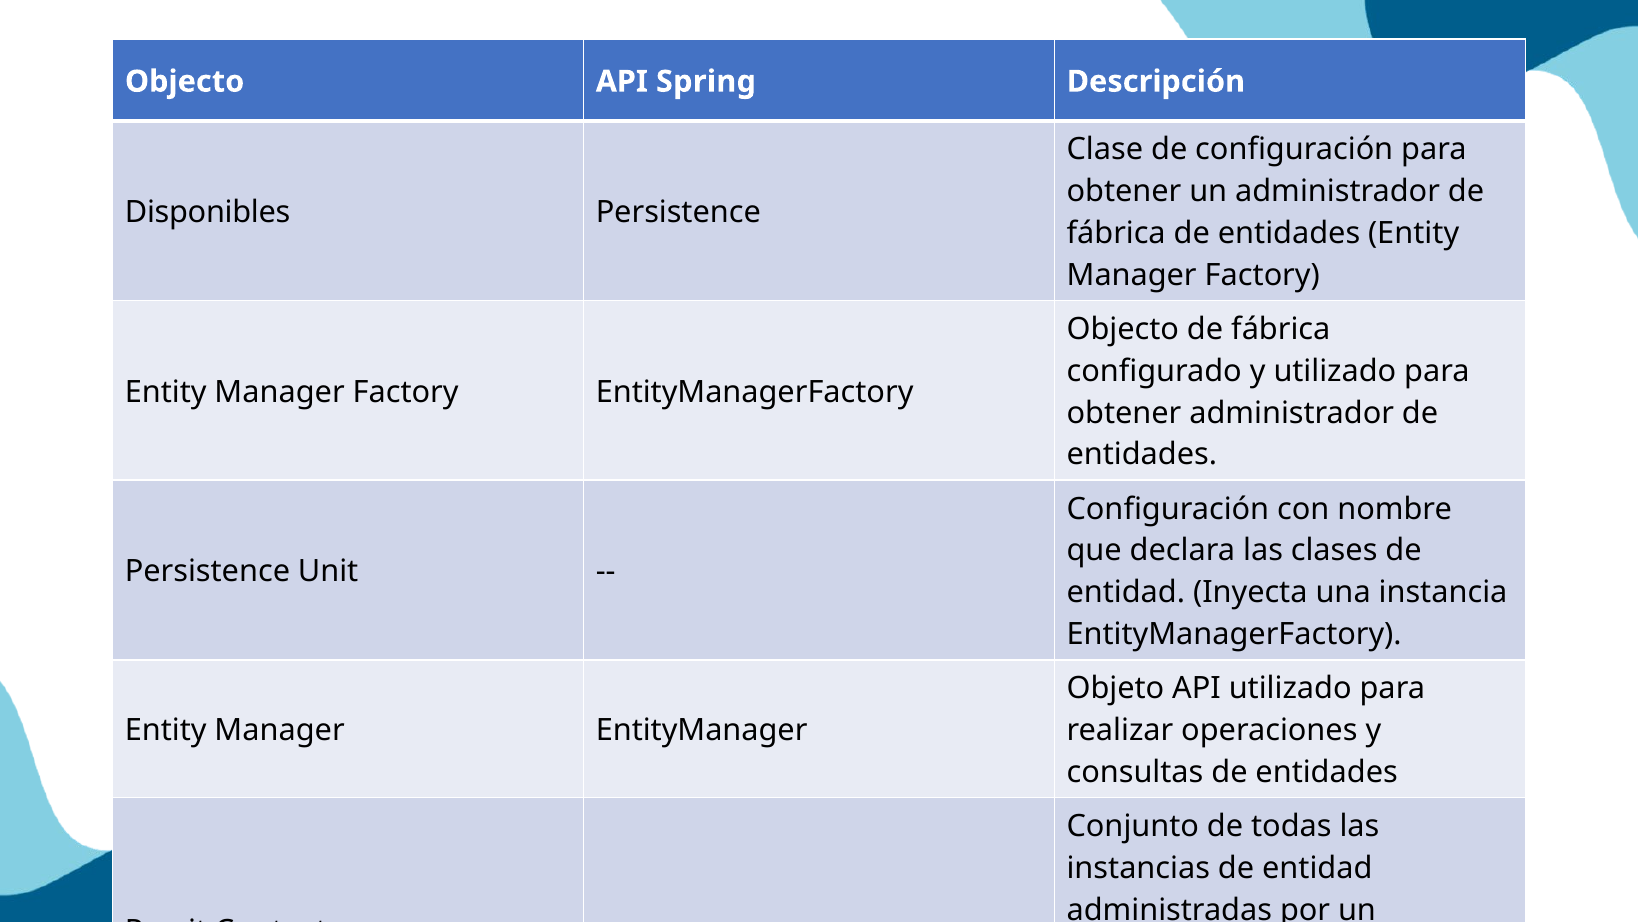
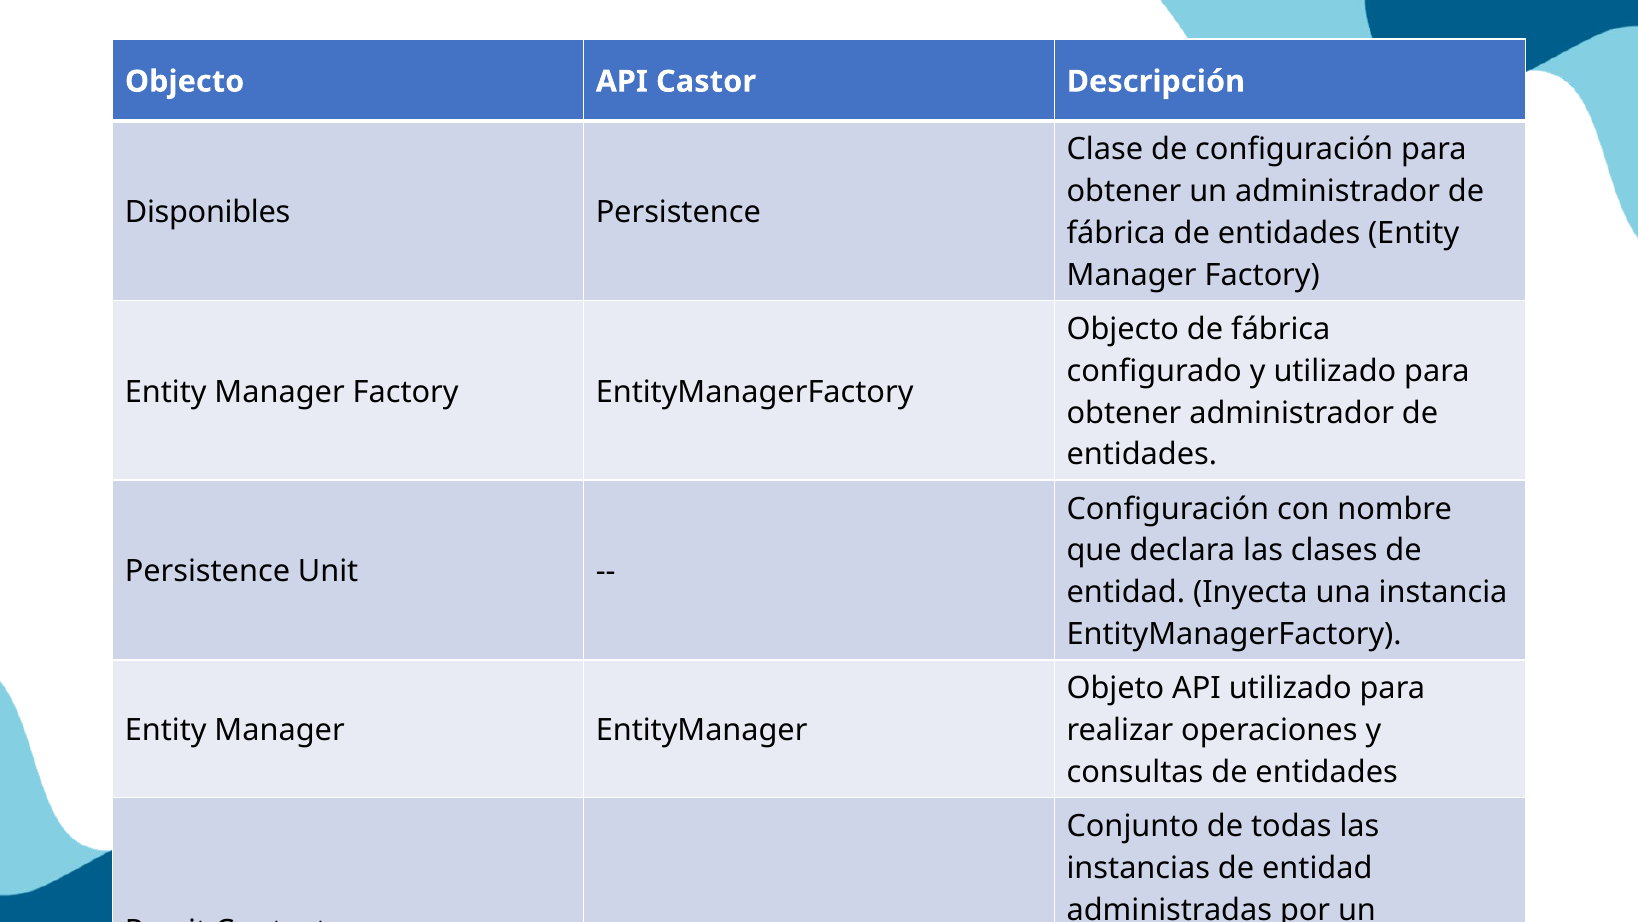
Spring: Spring -> Castor
